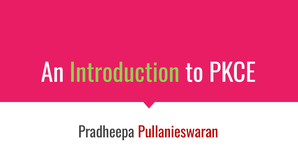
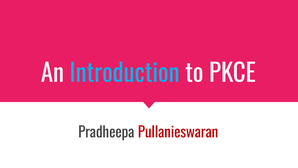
Introduction colour: light green -> light blue
